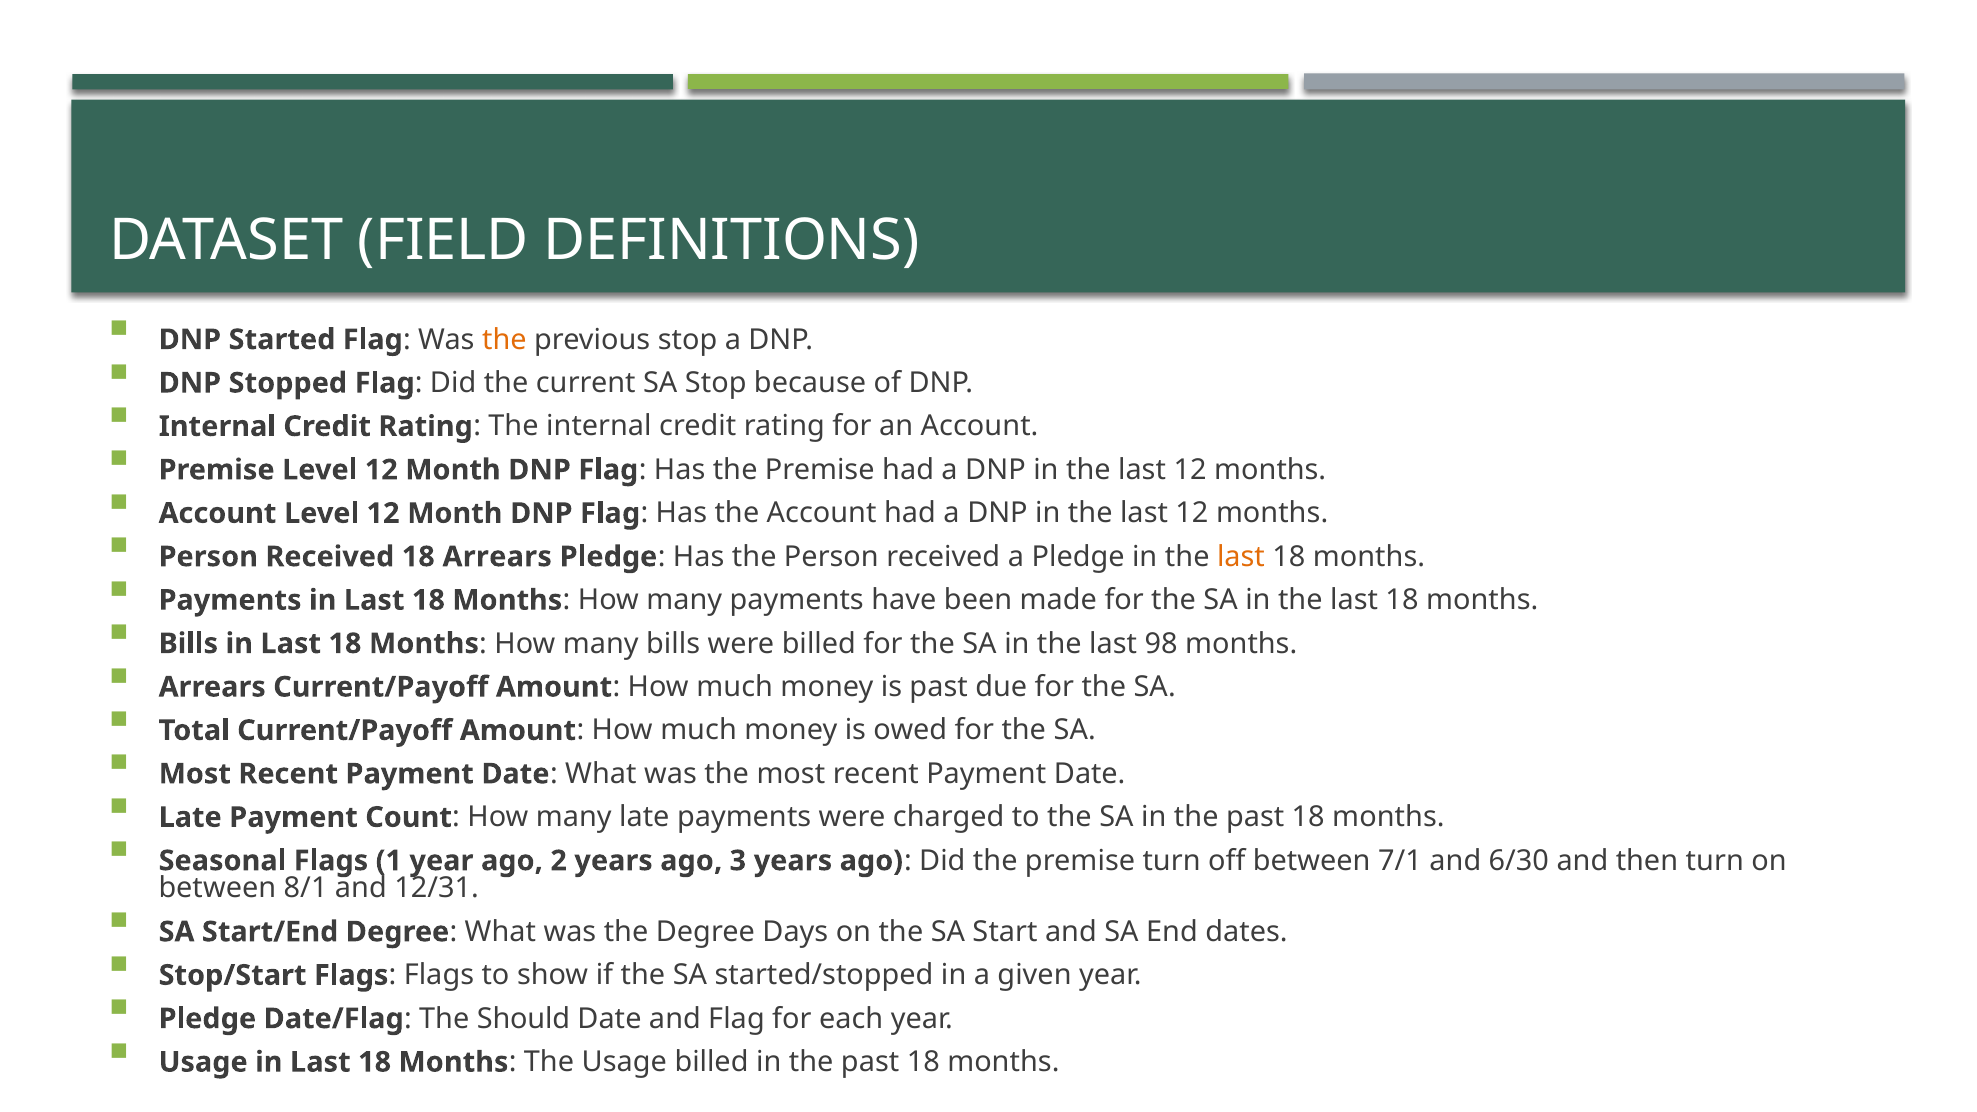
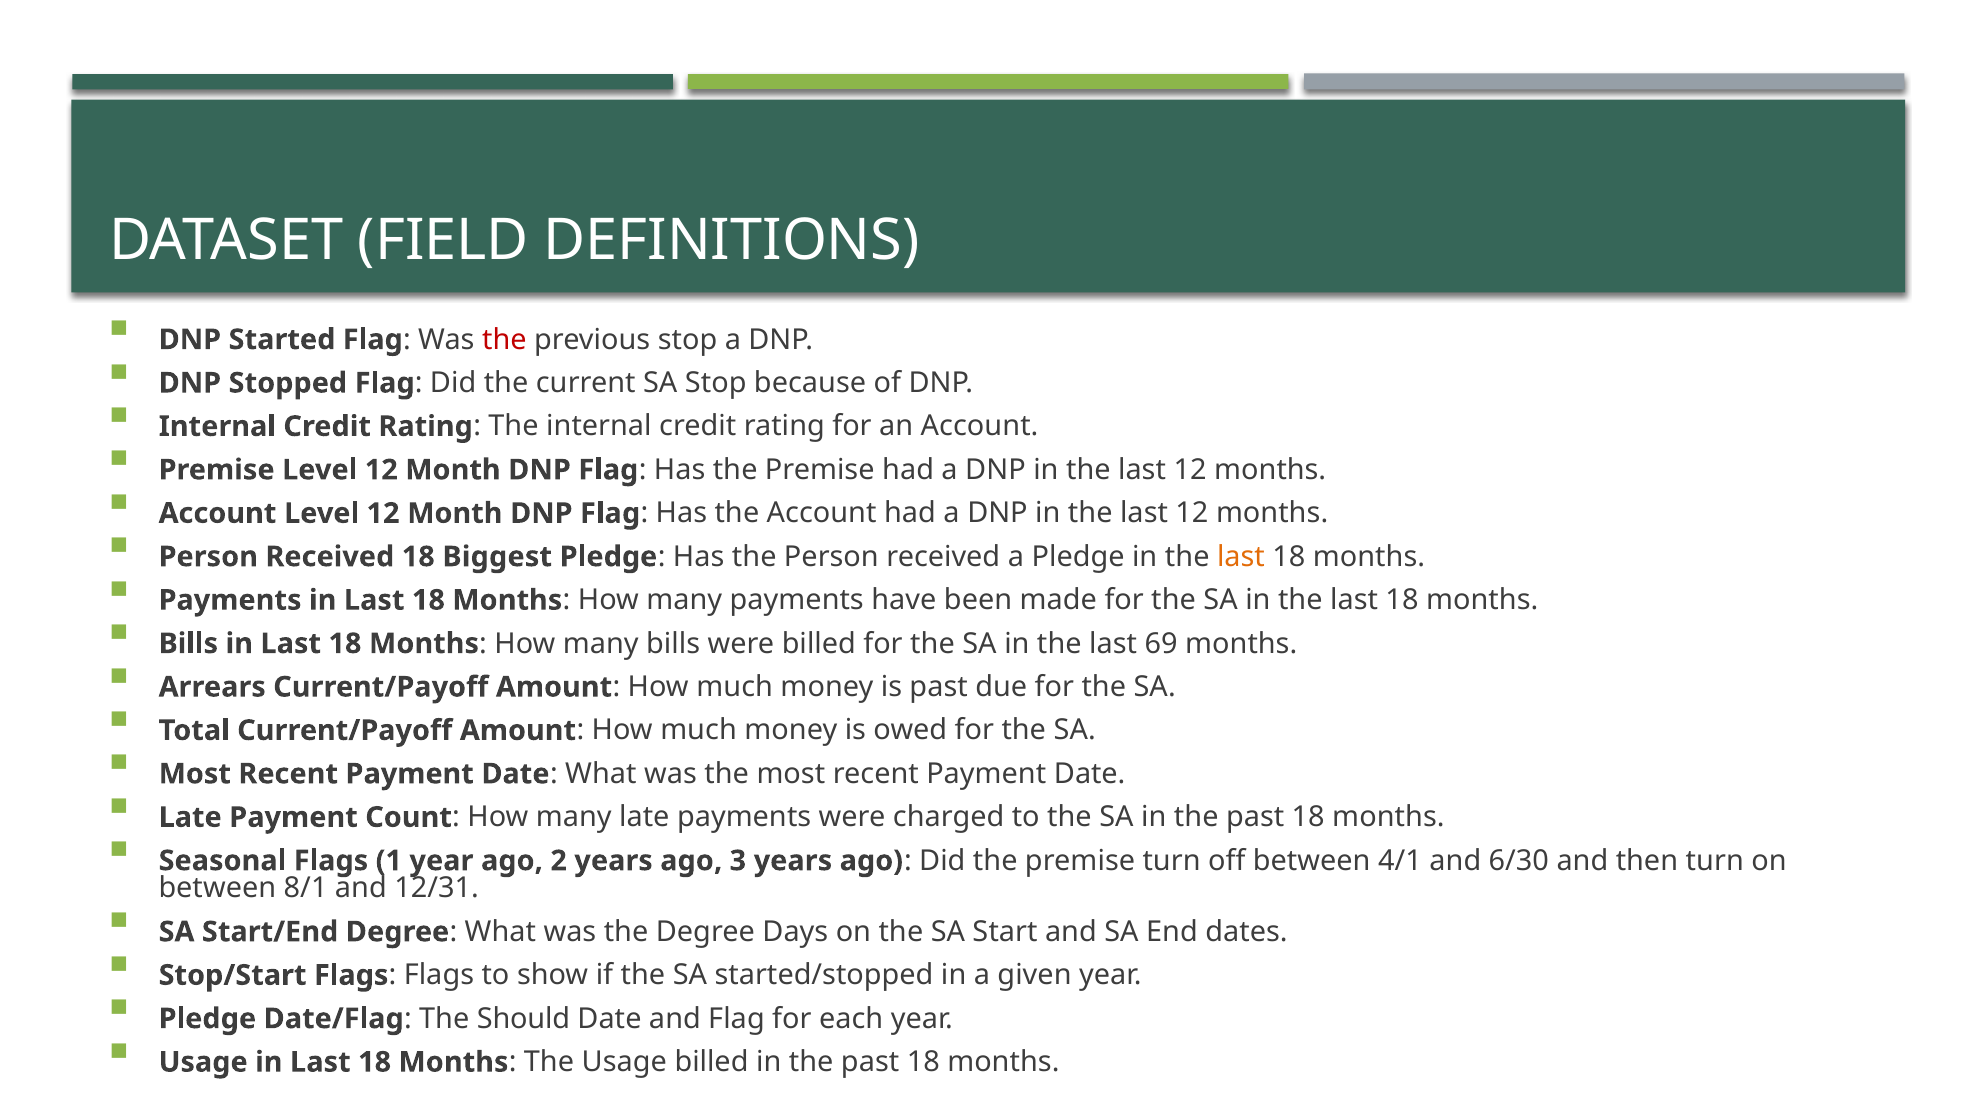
the at (504, 340) colour: orange -> red
18 Arrears: Arrears -> Biggest
98: 98 -> 69
7/1: 7/1 -> 4/1
